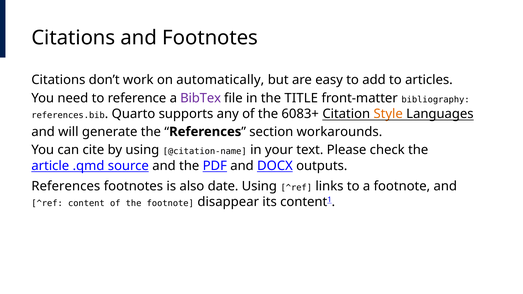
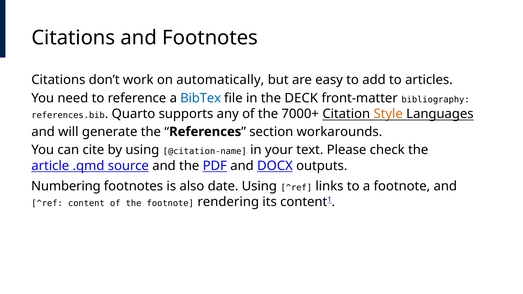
BibTex colour: purple -> blue
TITLE: TITLE -> DECK
6083+: 6083+ -> 7000+
References at (66, 186): References -> Numbering
disappear: disappear -> rendering
